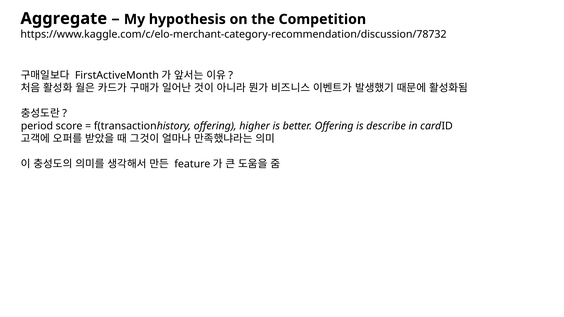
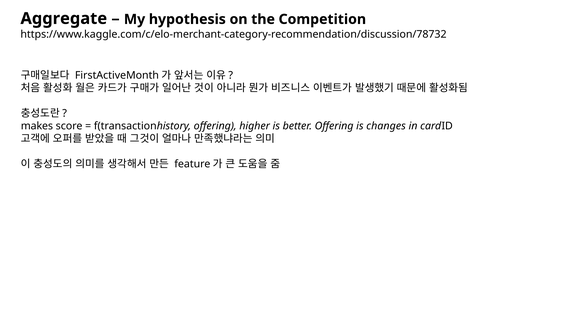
period: period -> makes
describe: describe -> changes
